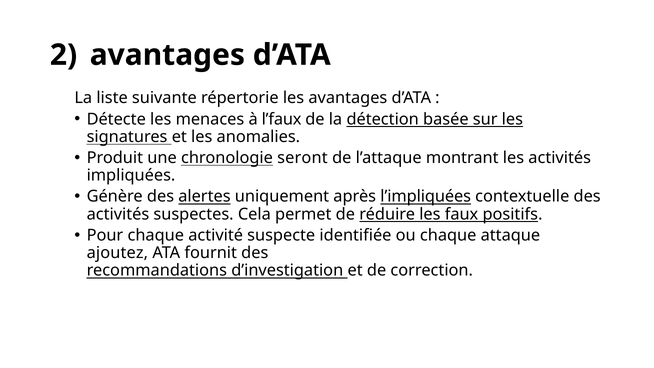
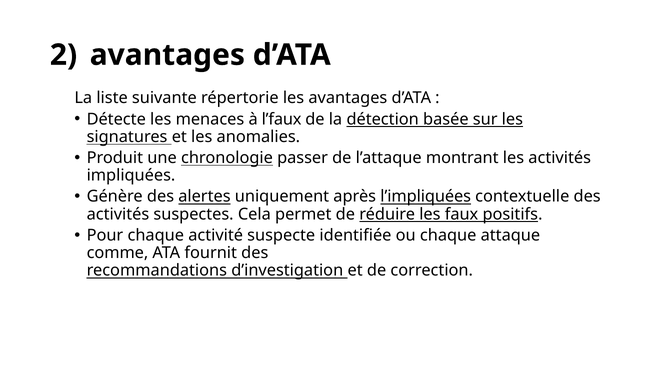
seront: seront -> passer
ajoutez: ajoutez -> comme
